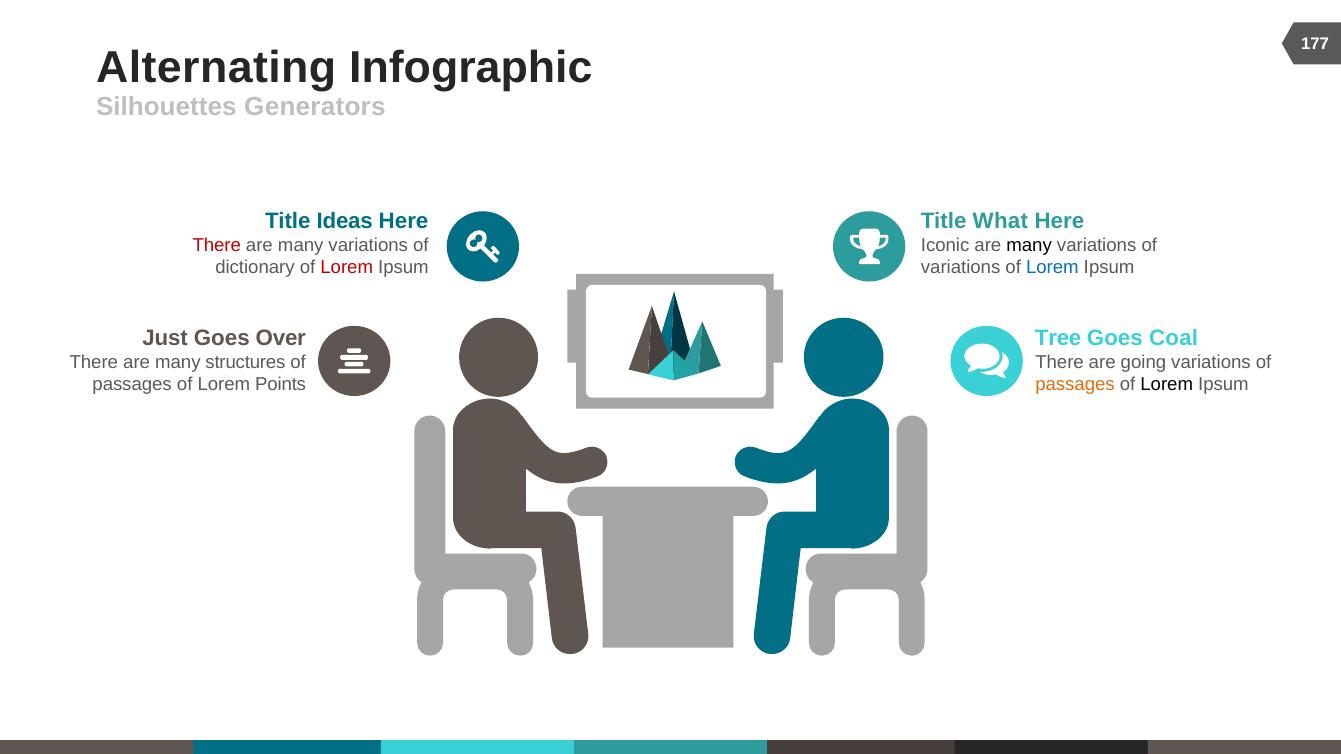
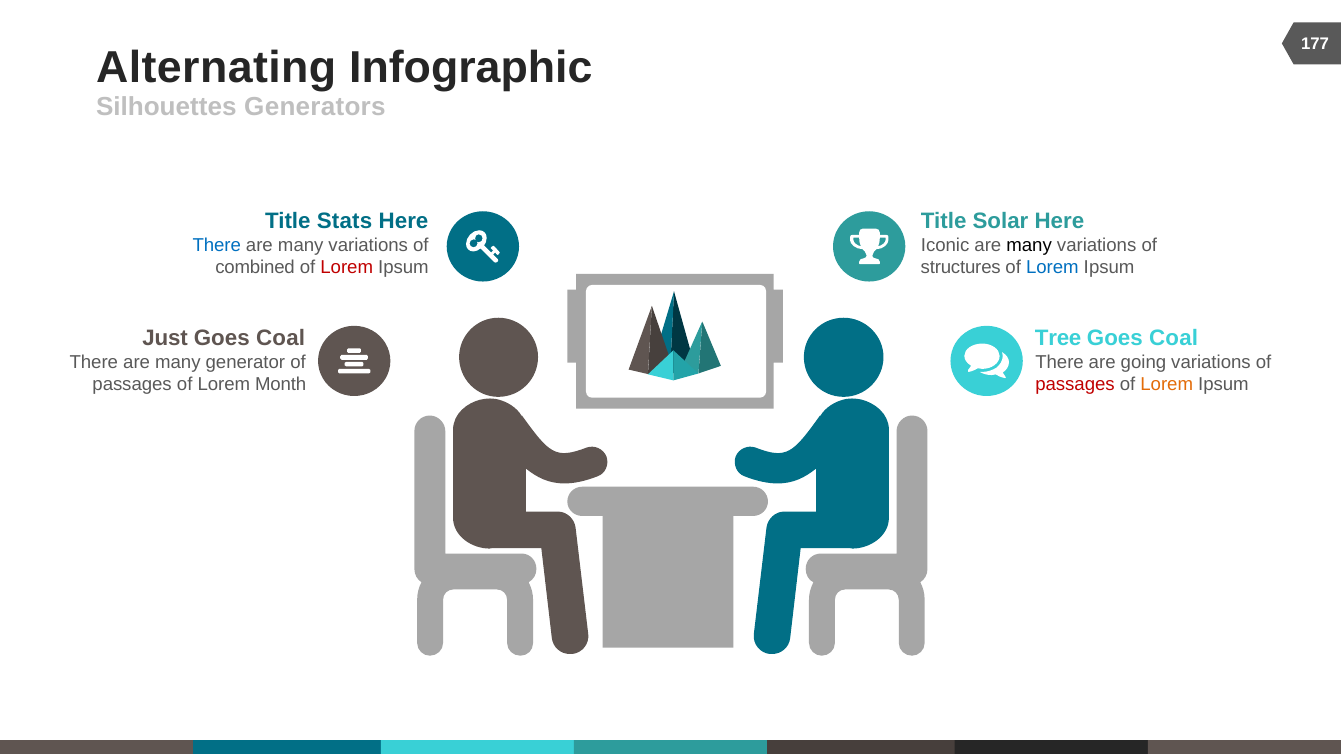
Ideas: Ideas -> Stats
What: What -> Solar
There at (217, 245) colour: red -> blue
dictionary: dictionary -> combined
variations at (961, 268): variations -> structures
Over at (281, 338): Over -> Coal
structures: structures -> generator
Points: Points -> Month
passages at (1075, 385) colour: orange -> red
Lorem at (1167, 385) colour: black -> orange
